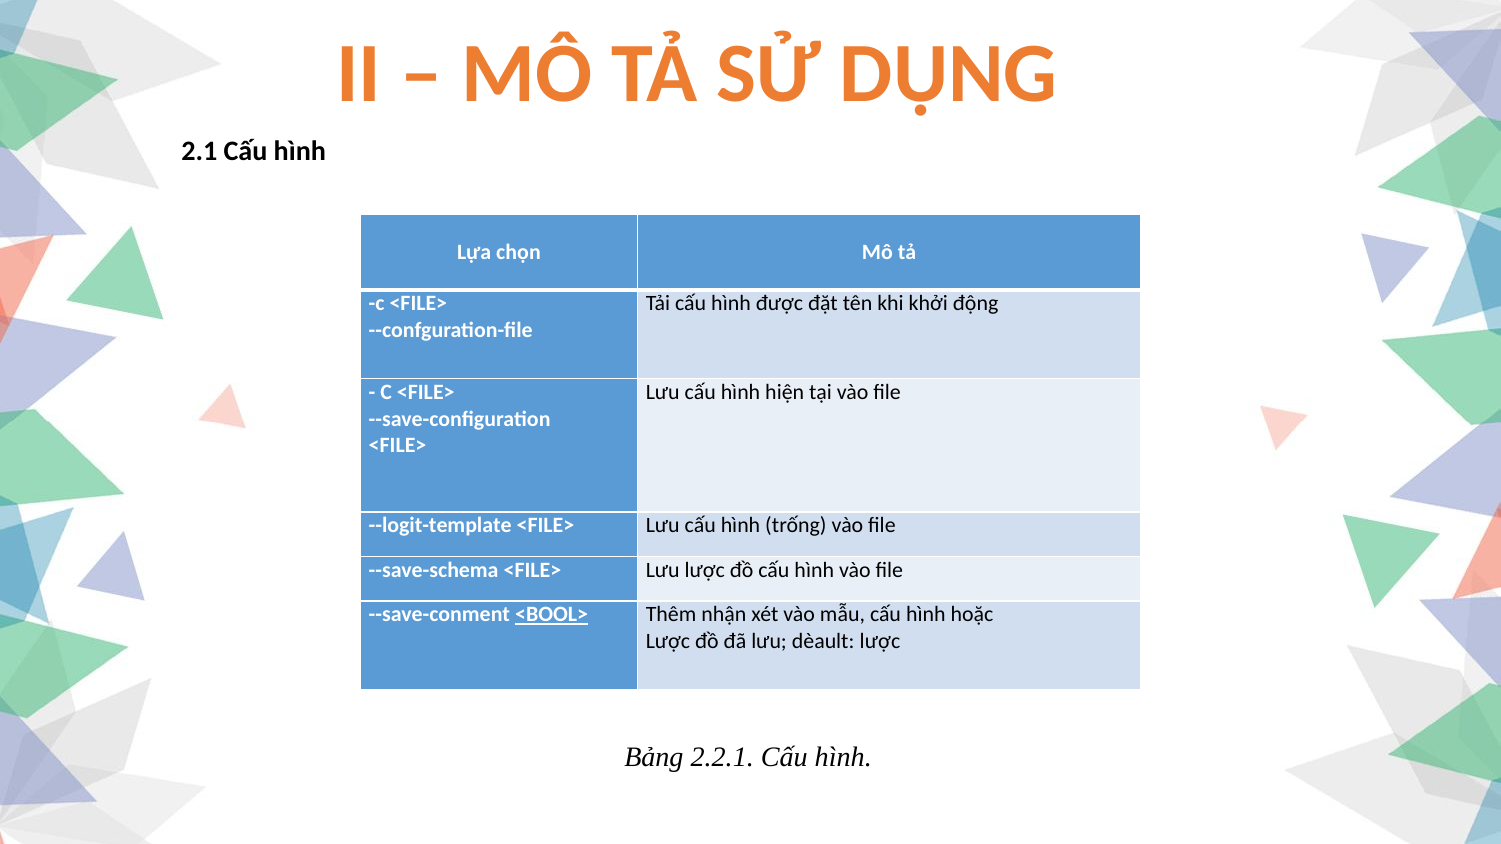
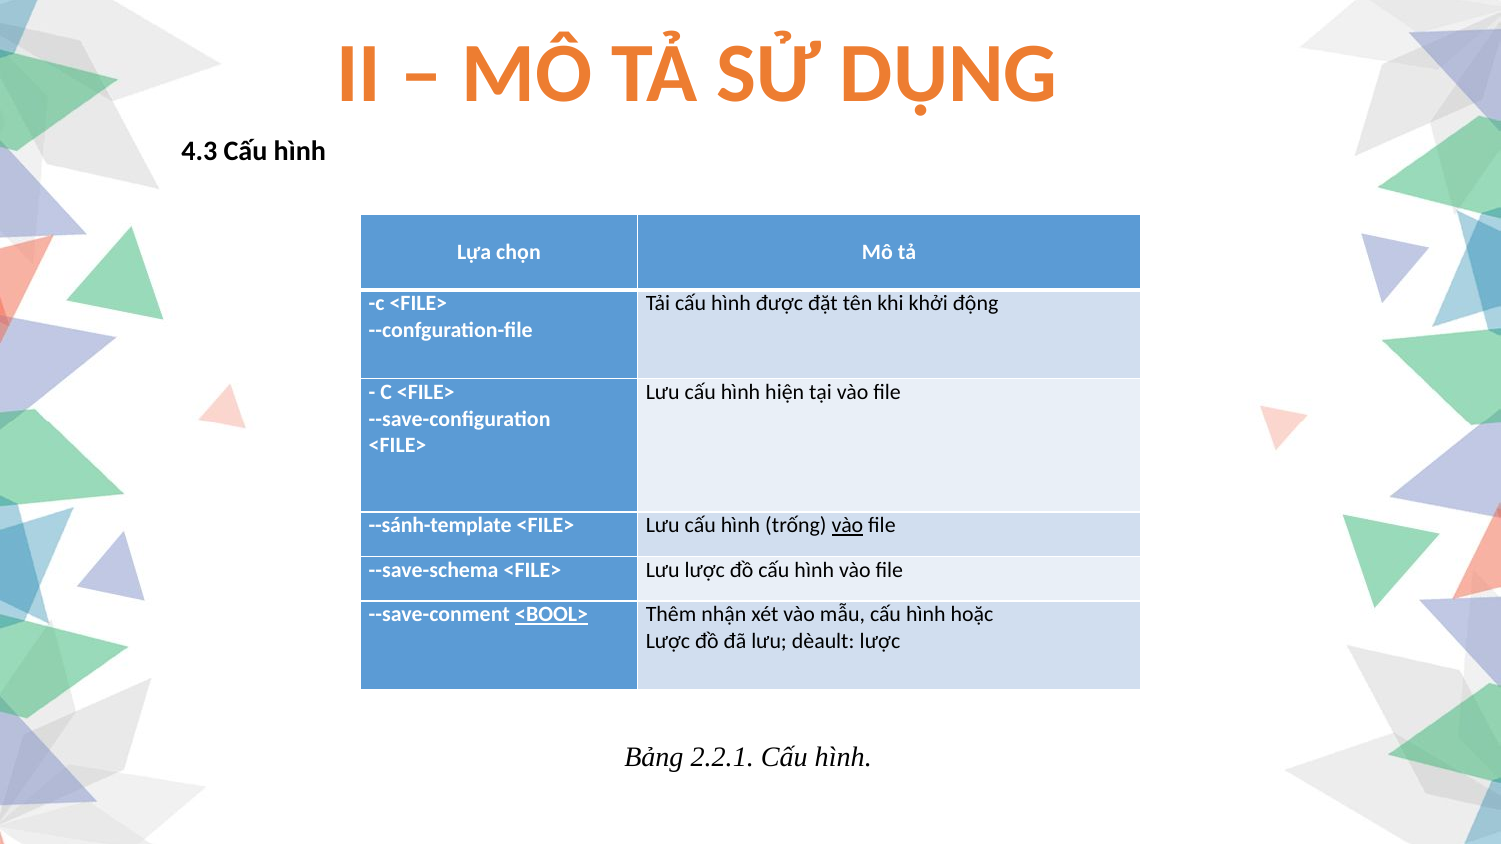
2.1: 2.1 -> 4.3
--logit-template: --logit-template -> --sánh-template
vào at (847, 526) underline: none -> present
